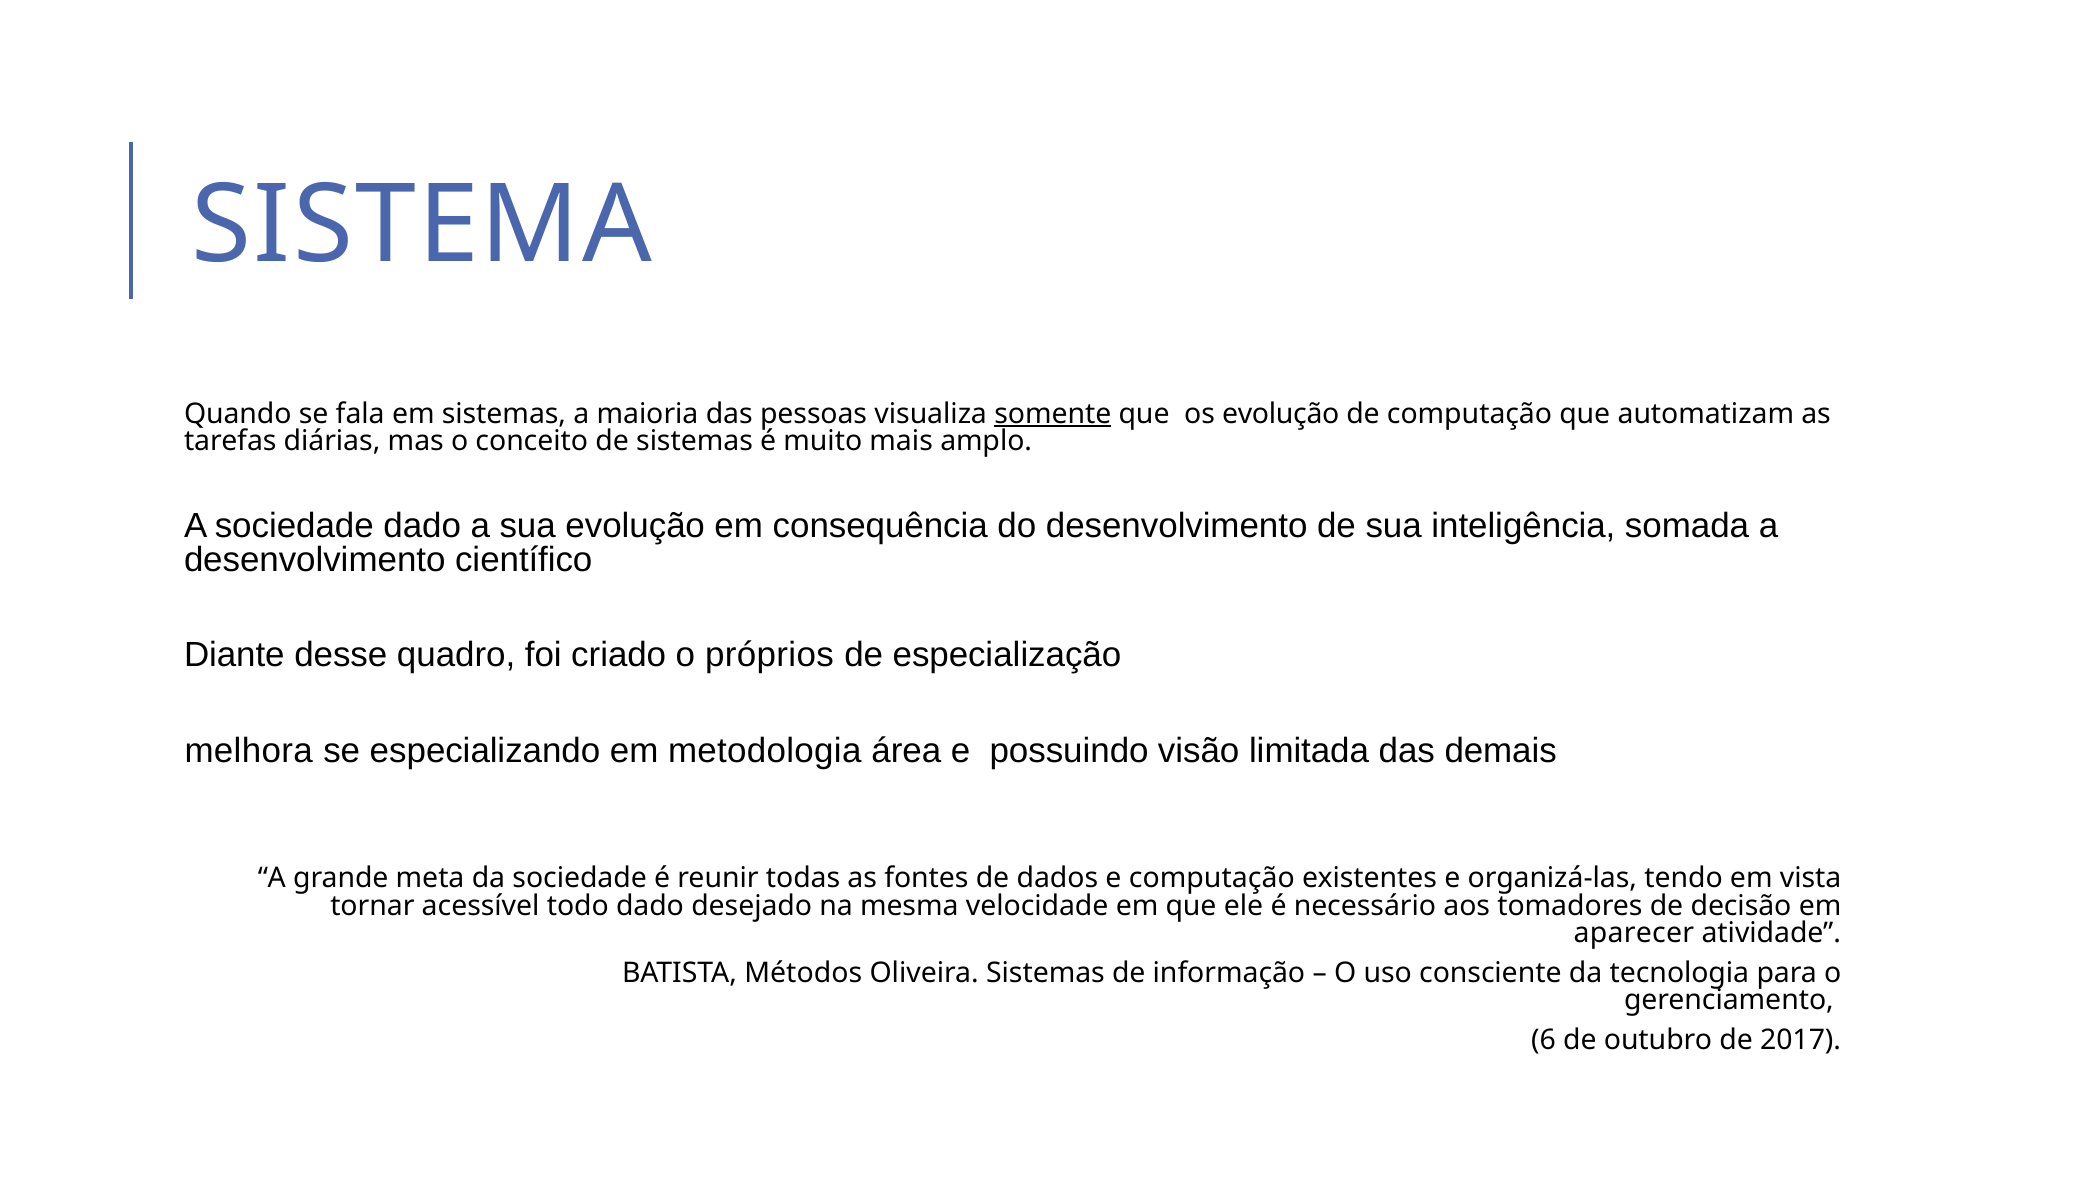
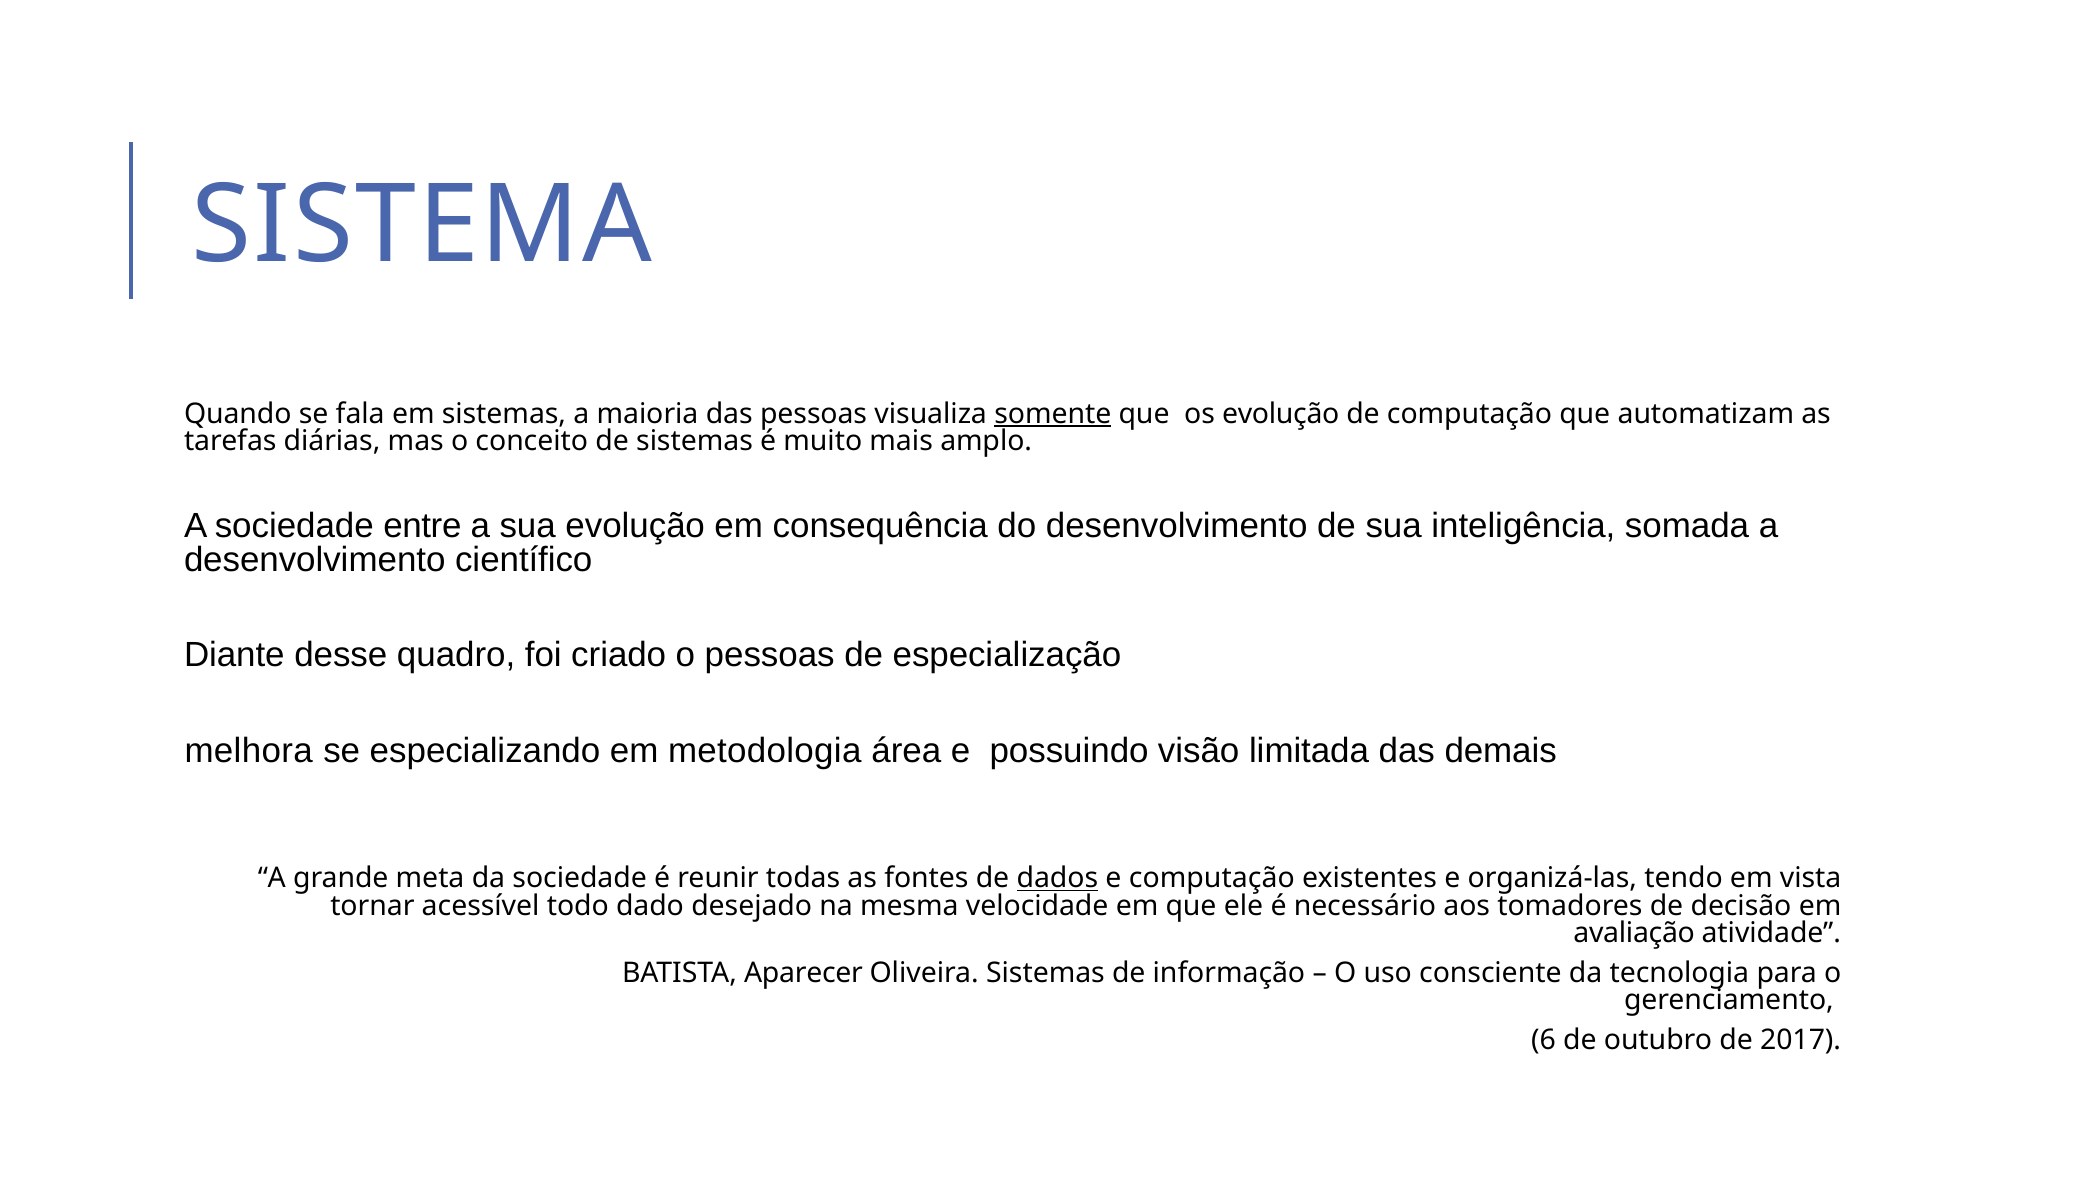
sociedade dado: dado -> entre
o próprios: próprios -> pessoas
dados underline: none -> present
aparecer: aparecer -> avaliação
Métodos: Métodos -> Aparecer
